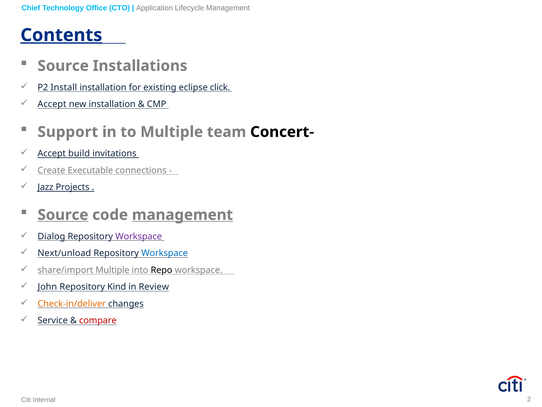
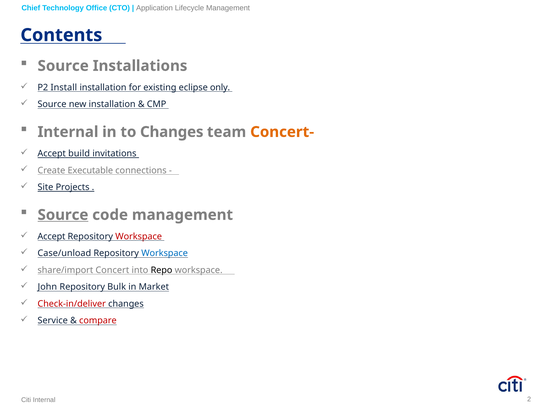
Contents underline: present -> none
click: click -> only
Accept at (52, 104): Accept -> Source
Support at (68, 132): Support -> Internal
to Multiple: Multiple -> Changes
Concert- colour: black -> orange
Jazz: Jazz -> Site
management at (182, 215) underline: present -> none
Dialog at (51, 236): Dialog -> Accept
Workspace at (139, 236) colour: purple -> red
Next/unload: Next/unload -> Case/unload
share/import Multiple: Multiple -> Concert
Kind: Kind -> Bulk
Review: Review -> Market
Check-in/deliver colour: orange -> red
